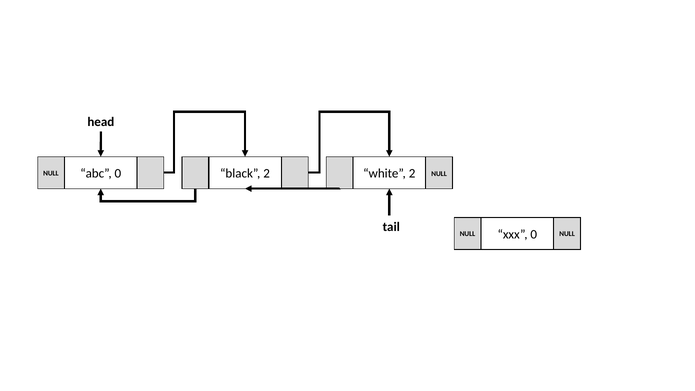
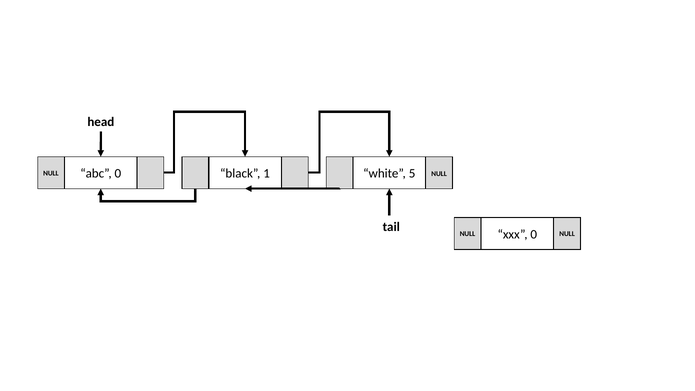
2 at (267, 174): 2 -> 1
2 at (412, 174): 2 -> 5
